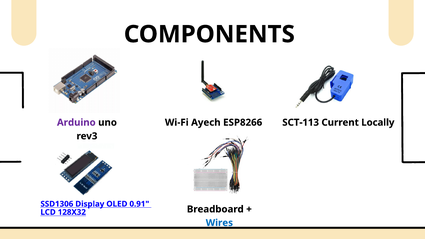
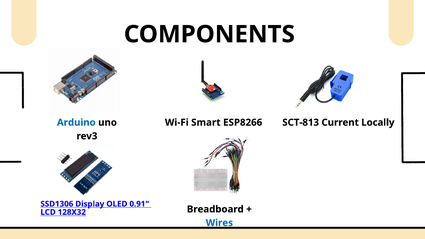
Arduino colour: purple -> blue
Ayech: Ayech -> Smart
SCT-113: SCT-113 -> SCT-813
